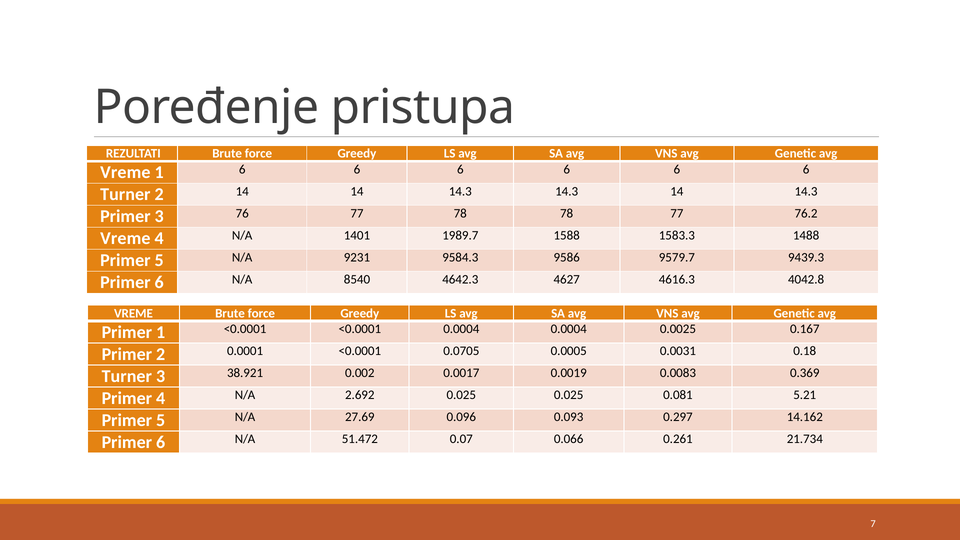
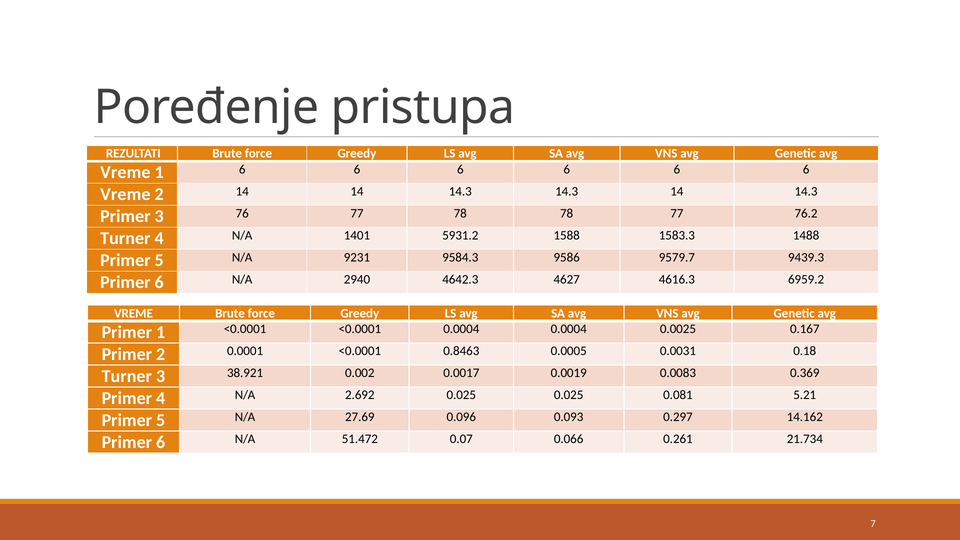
Turner at (125, 194): Turner -> Vreme
Vreme at (125, 238): Vreme -> Turner
1989.7: 1989.7 -> 5931.2
8540: 8540 -> 2940
4042.8: 4042.8 -> 6959.2
0.0705: 0.0705 -> 0.8463
